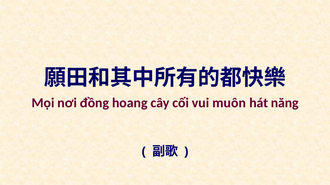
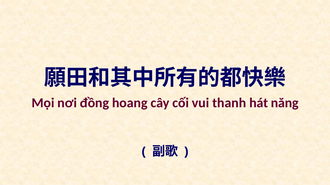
muôn: muôn -> thanh
